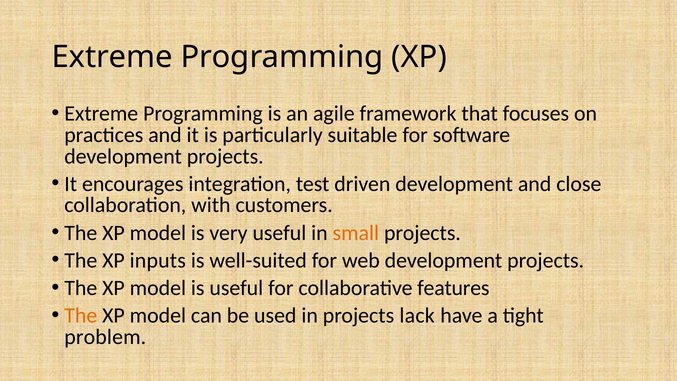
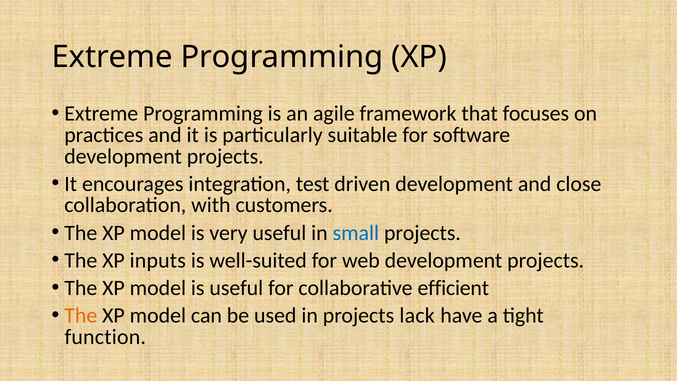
small colour: orange -> blue
features: features -> efficient
problem: problem -> function
